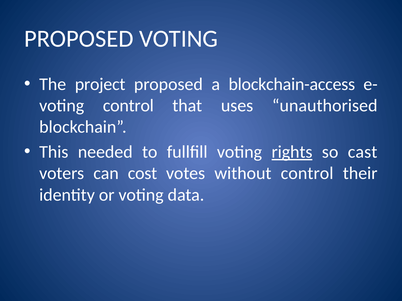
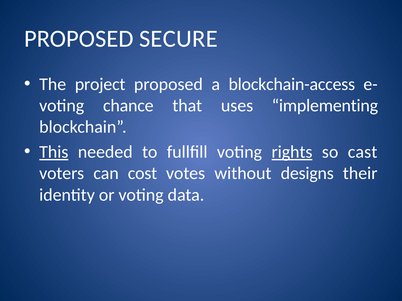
PROPOSED VOTING: VOTING -> SECURE
voting control: control -> chance
unauthorised: unauthorised -> implementing
This underline: none -> present
without control: control -> designs
